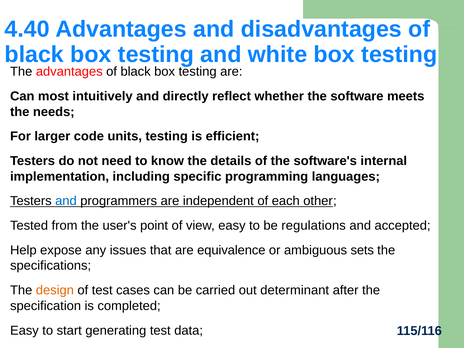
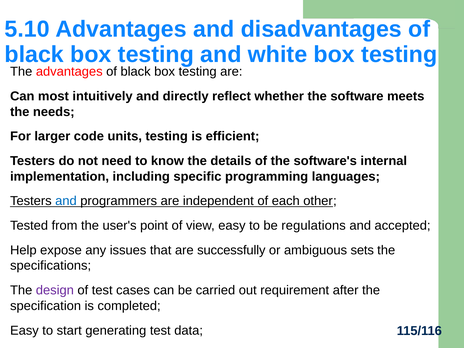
4.40: 4.40 -> 5.10
equivalence: equivalence -> successfully
design colour: orange -> purple
determinant: determinant -> requirement
